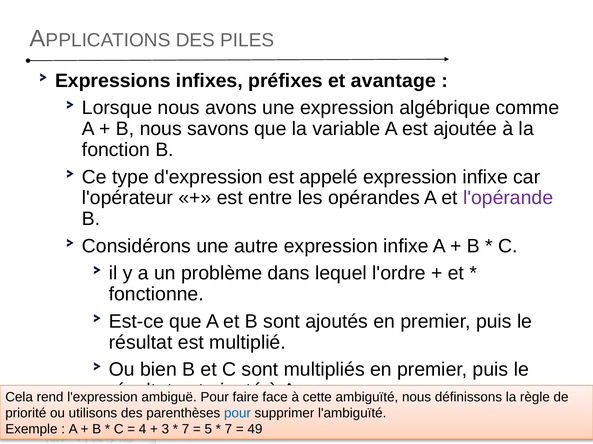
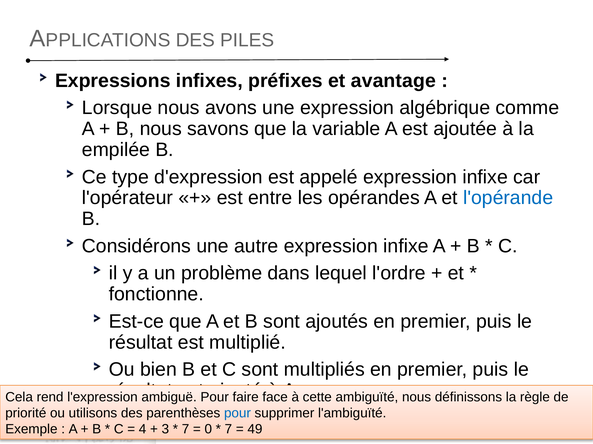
fonction: fonction -> empilée
l'opérande colour: purple -> blue
5: 5 -> 0
